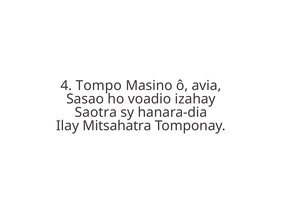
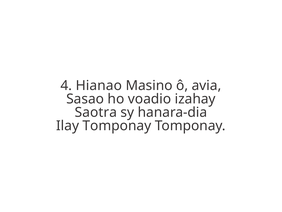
Tompo: Tompo -> Hianao
Ilay Mitsahatra: Mitsahatra -> Tomponay
